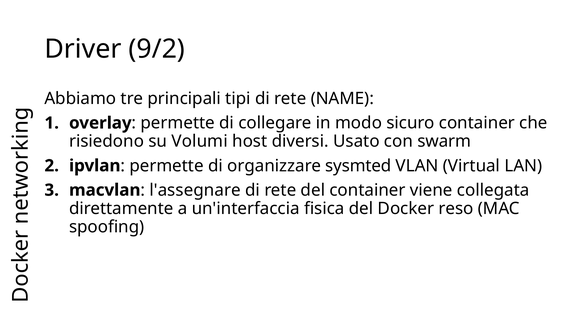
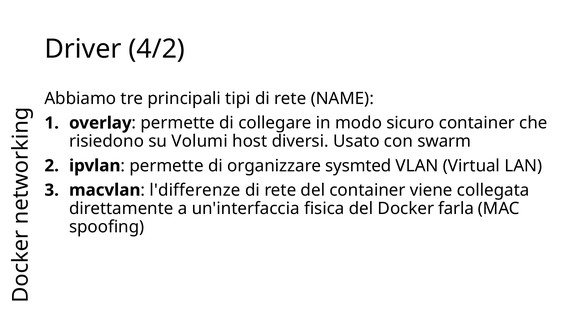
9/2: 9/2 -> 4/2
l'assegnare: l'assegnare -> l'differenze
reso: reso -> farla
